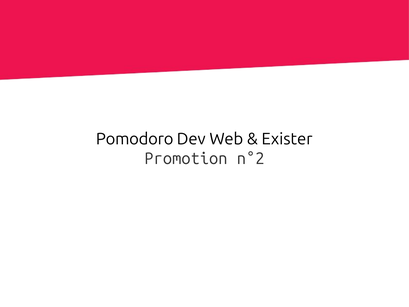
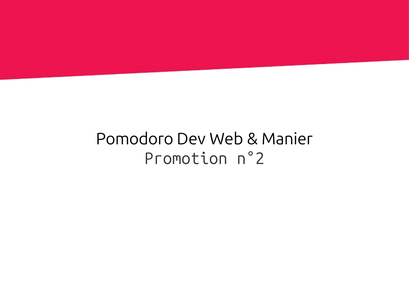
Exister: Exister -> Manier
